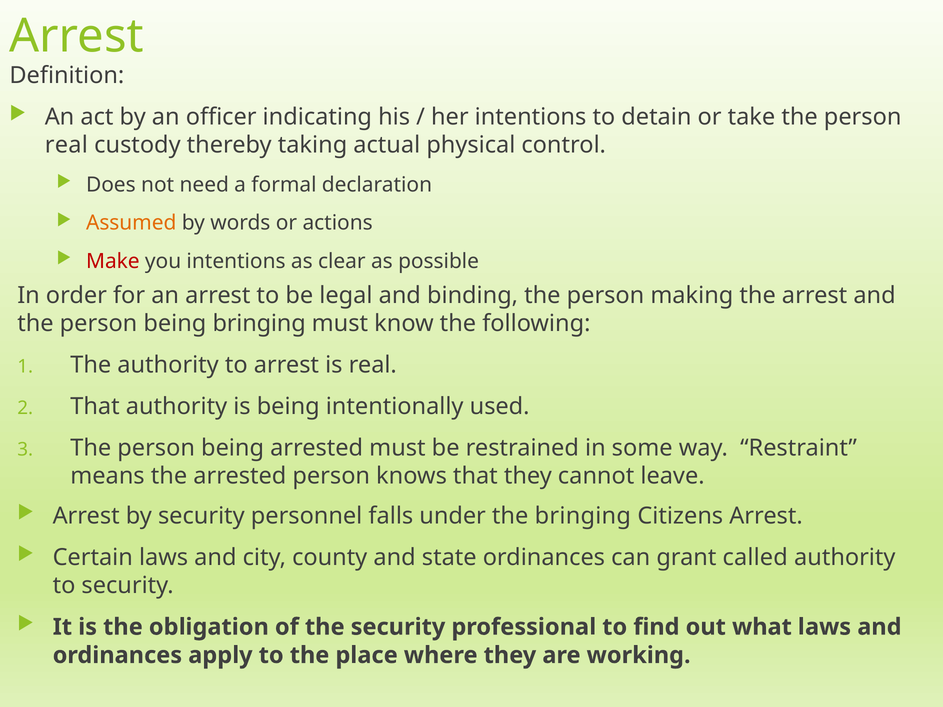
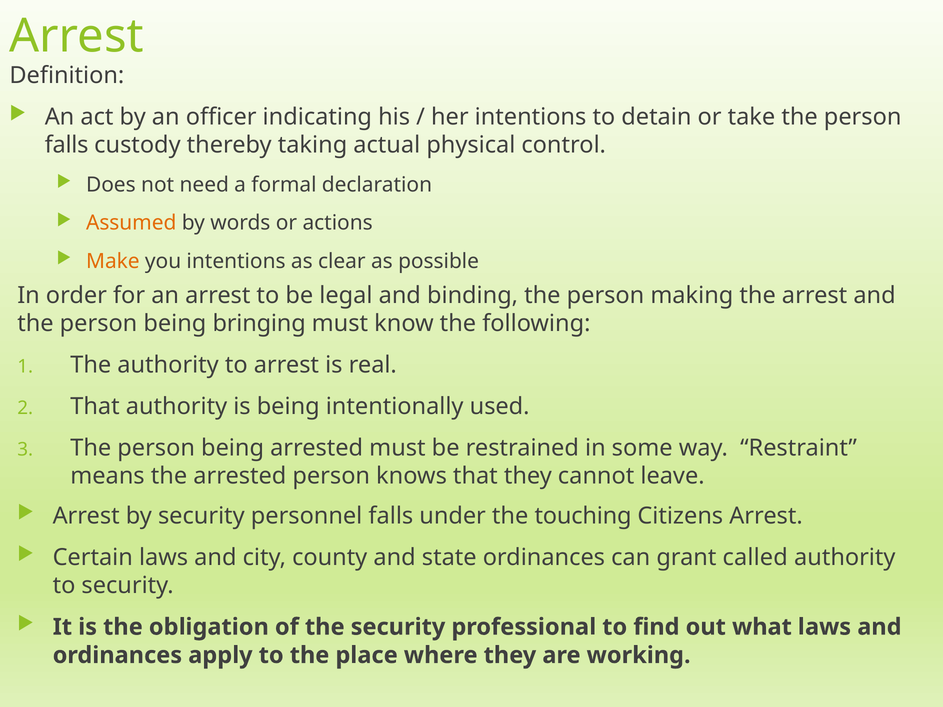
real at (66, 145): real -> falls
Make colour: red -> orange
the bringing: bringing -> touching
